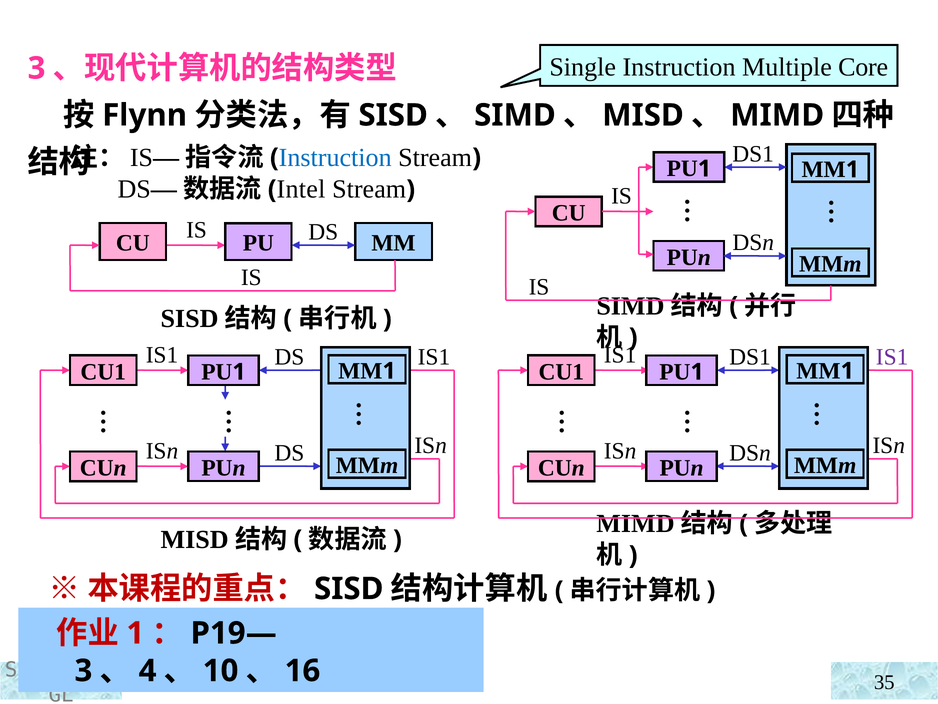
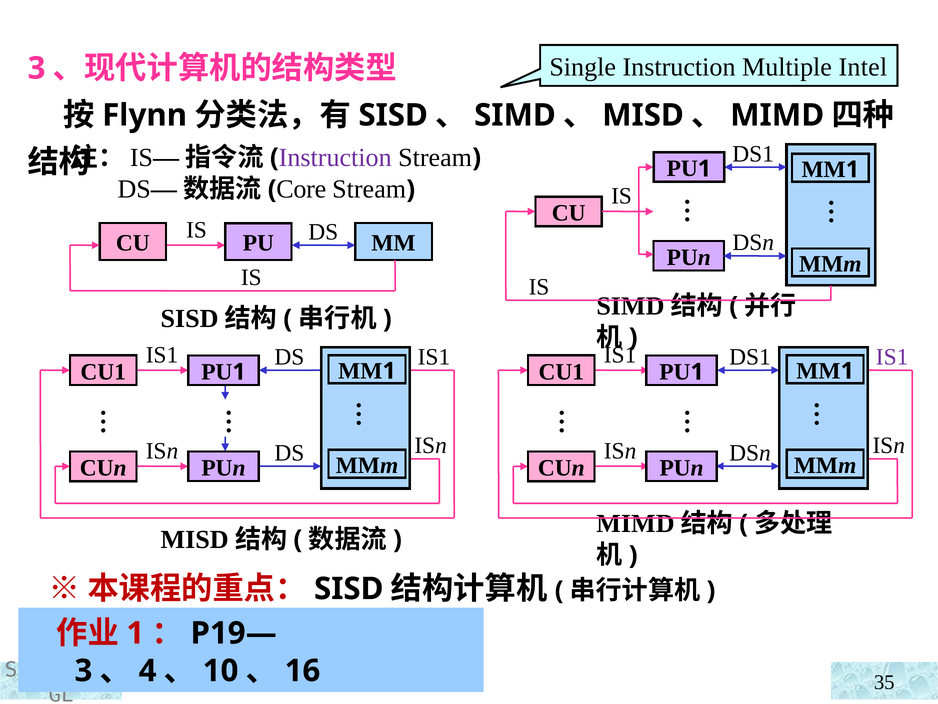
Core: Core -> Intel
Instruction at (335, 157) colour: blue -> purple
Intel: Intel -> Core
